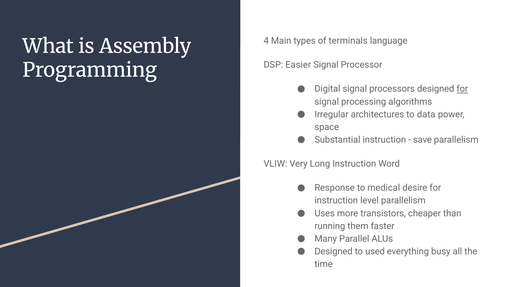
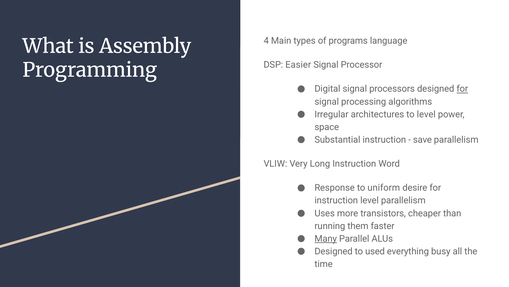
terminals: terminals -> programs
to data: data -> level
medical: medical -> uniform
Many underline: none -> present
